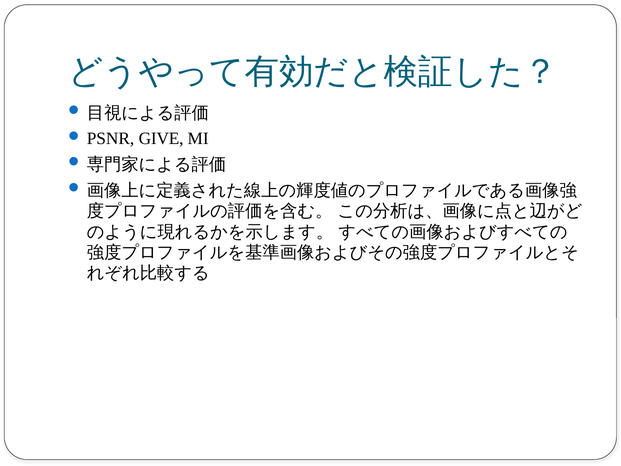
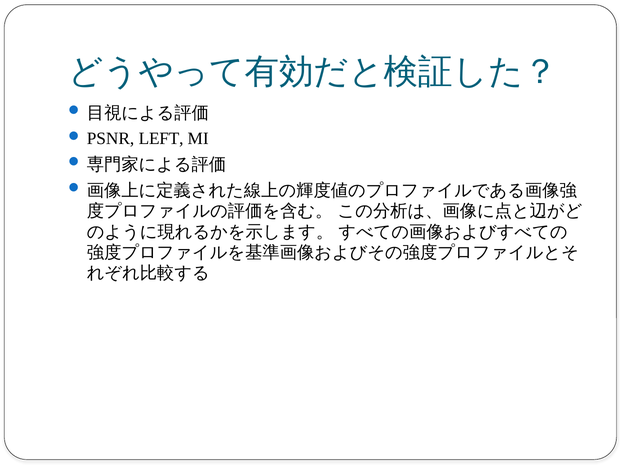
GIVE: GIVE -> LEFT
